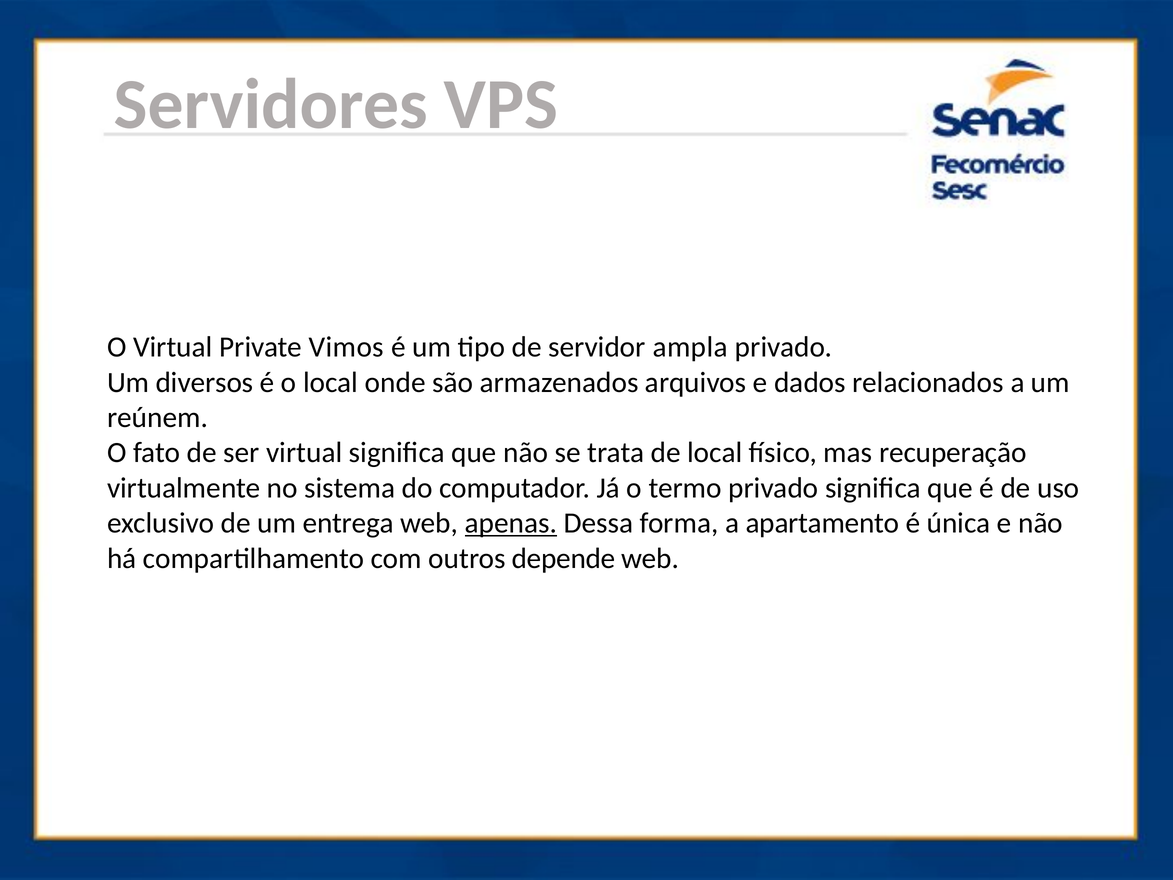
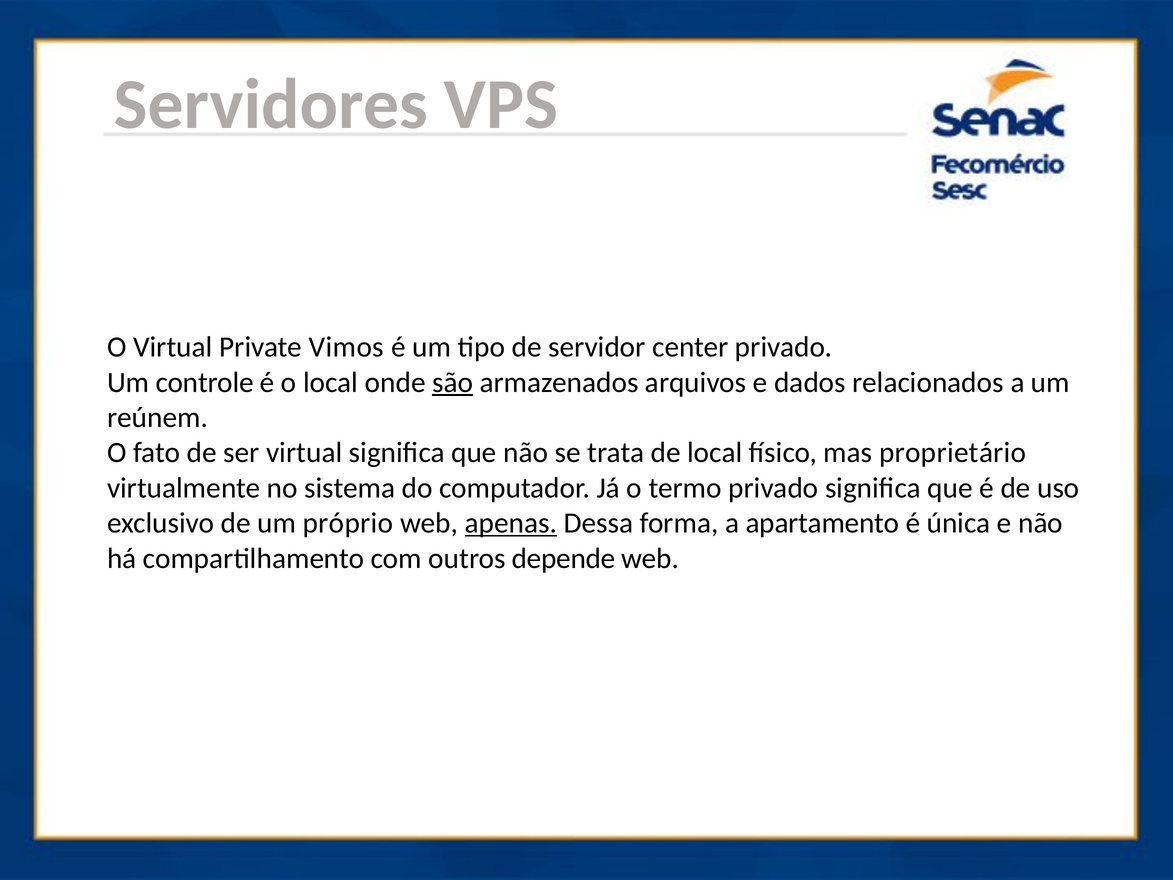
ampla: ampla -> center
diversos: diversos -> controle
são underline: none -> present
recuperação: recuperação -> proprietário
entrega: entrega -> próprio
